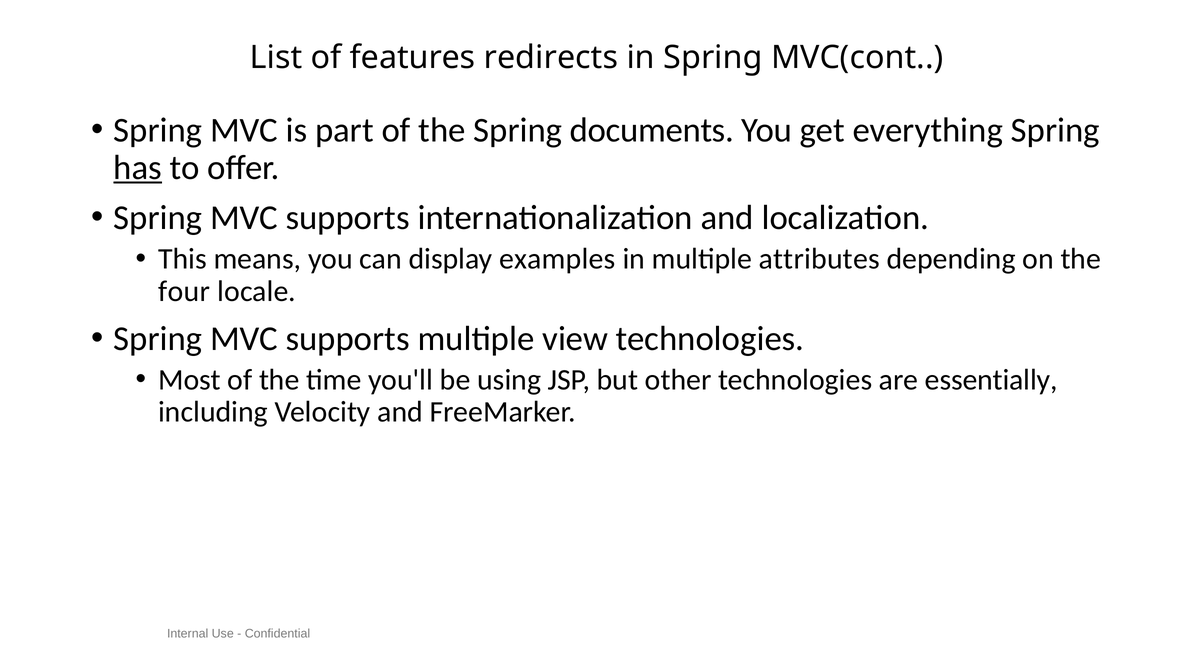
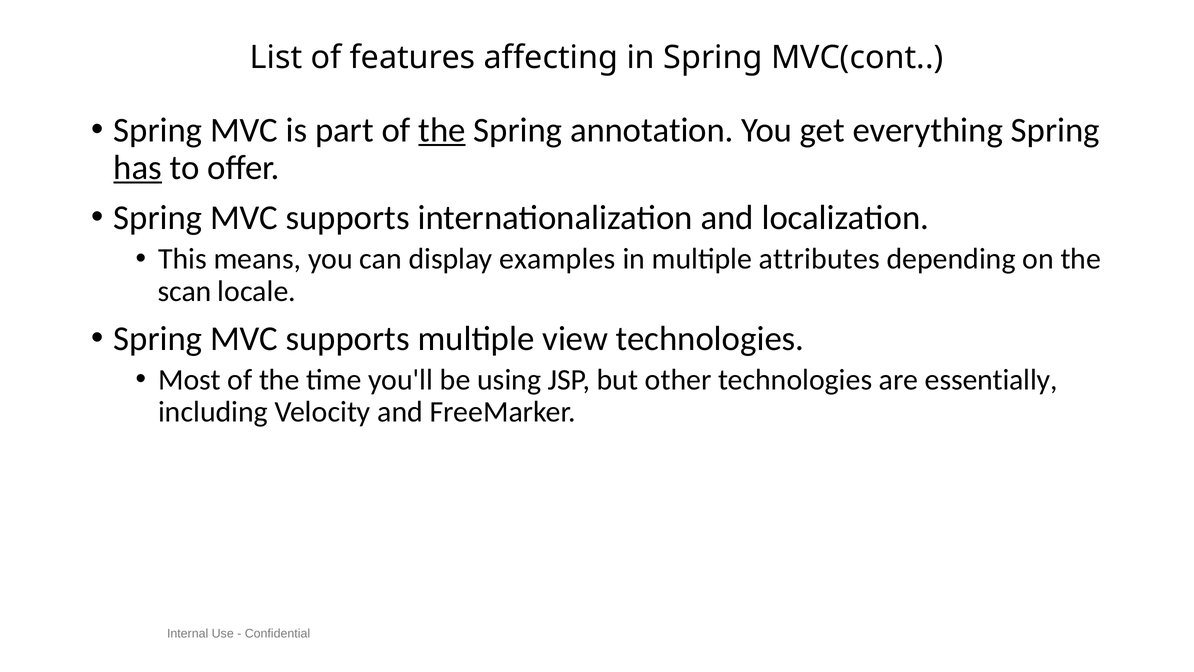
redirects: redirects -> affecting
the at (442, 130) underline: none -> present
documents: documents -> annotation
four: four -> scan
